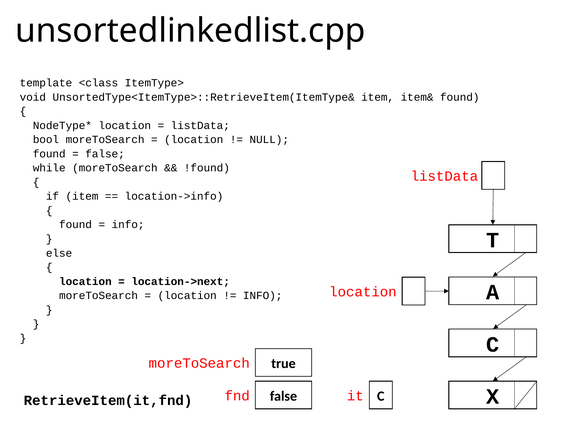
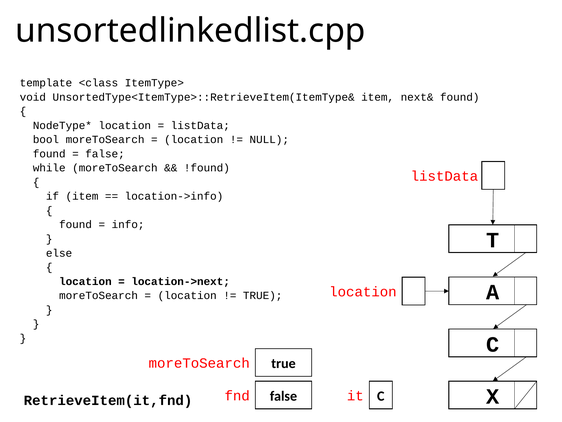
item&: item& -> next&
INFO at (263, 295): INFO -> TRUE
